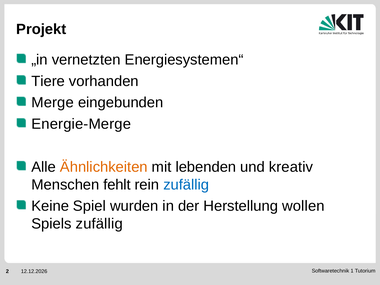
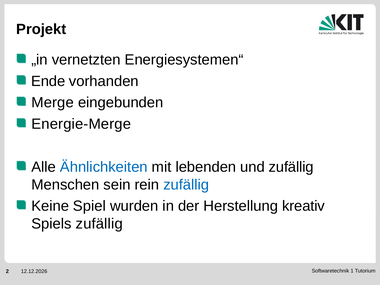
Tiere: Tiere -> Ende
Ähnlichkeiten colour: orange -> blue
und kreativ: kreativ -> zufällig
fehlt: fehlt -> sein
wollen: wollen -> kreativ
